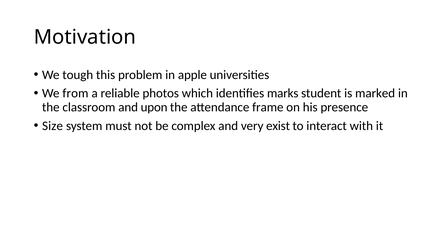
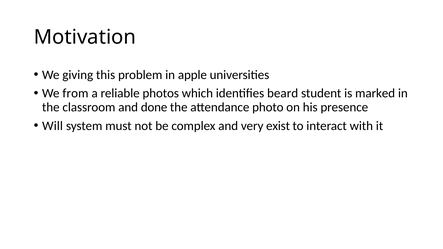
tough: tough -> giving
marks: marks -> beard
upon: upon -> done
frame: frame -> photo
Size: Size -> Will
